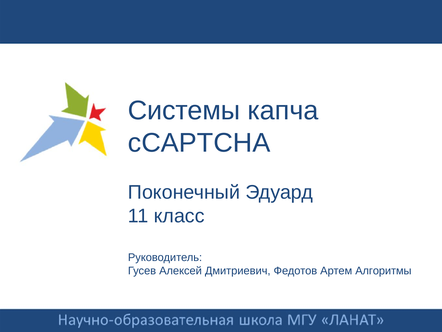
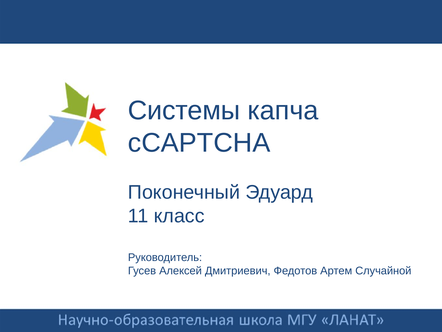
Алгоритмы: Алгоритмы -> Случайной
